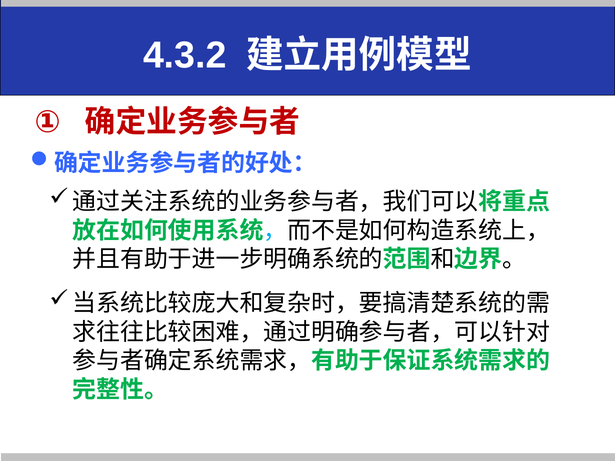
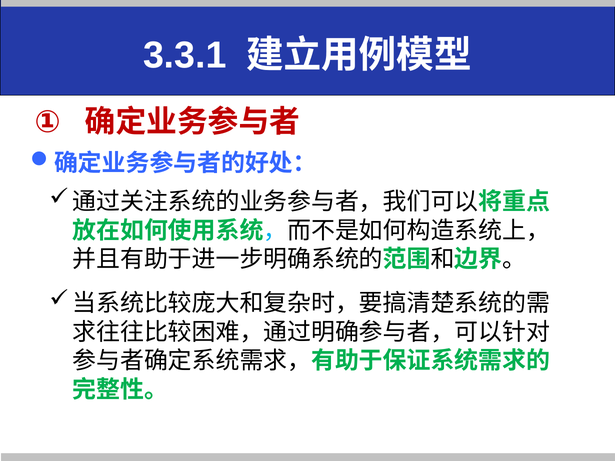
4.3.2: 4.3.2 -> 3.3.1
